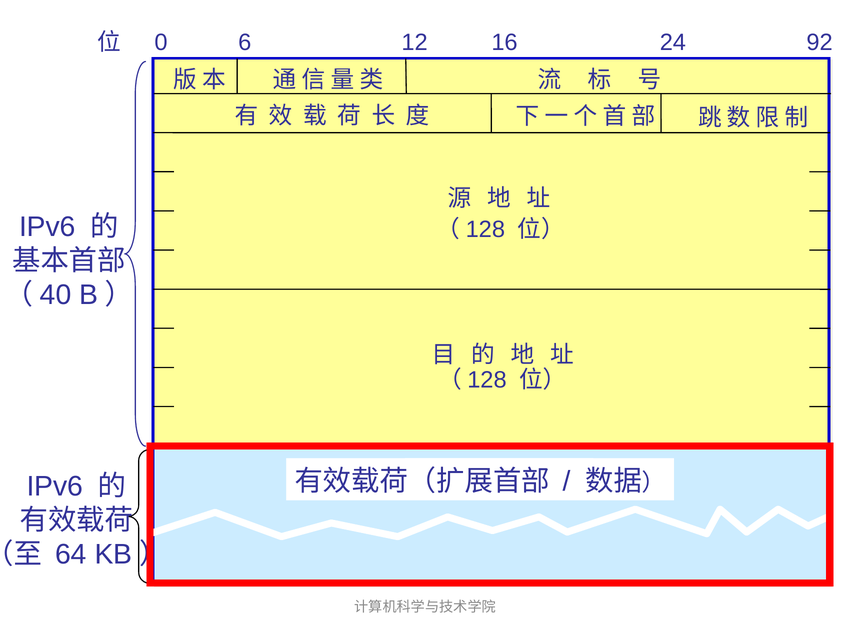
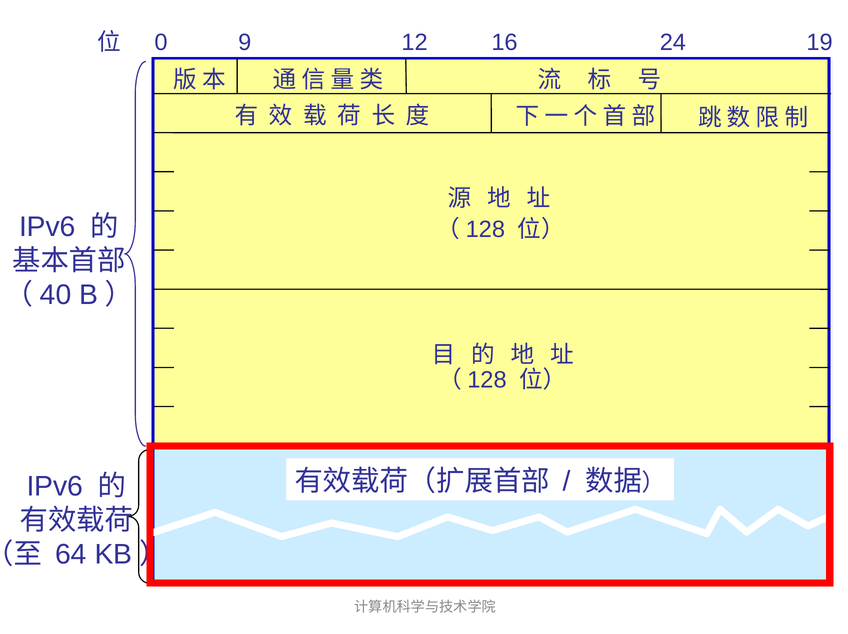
6: 6 -> 9
92: 92 -> 19
